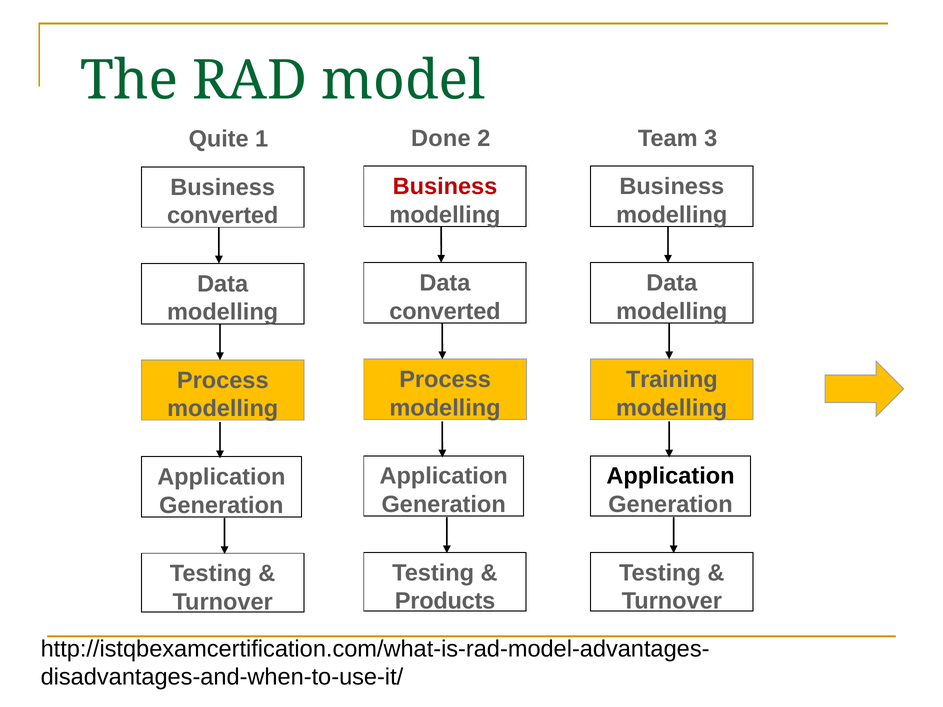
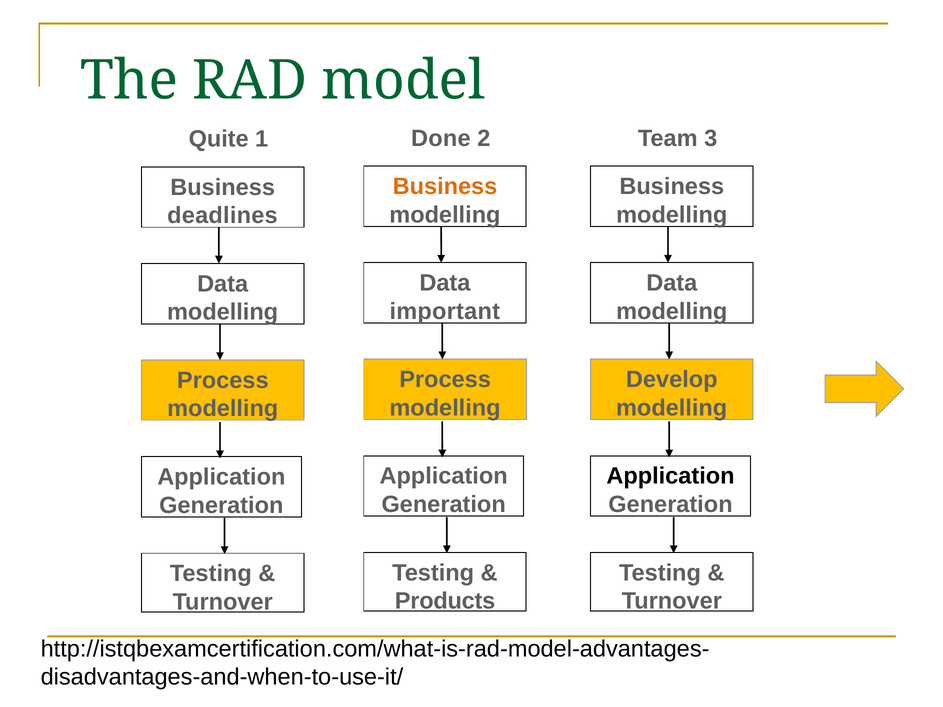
Business at (445, 187) colour: red -> orange
converted at (223, 216): converted -> deadlines
converted at (445, 311): converted -> important
Training: Training -> Develop
